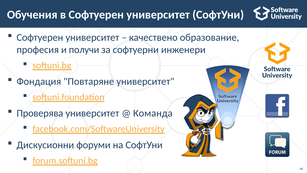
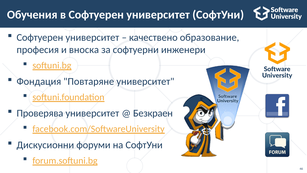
получи: получи -> вноска
Команда: Команда -> Безкраен
